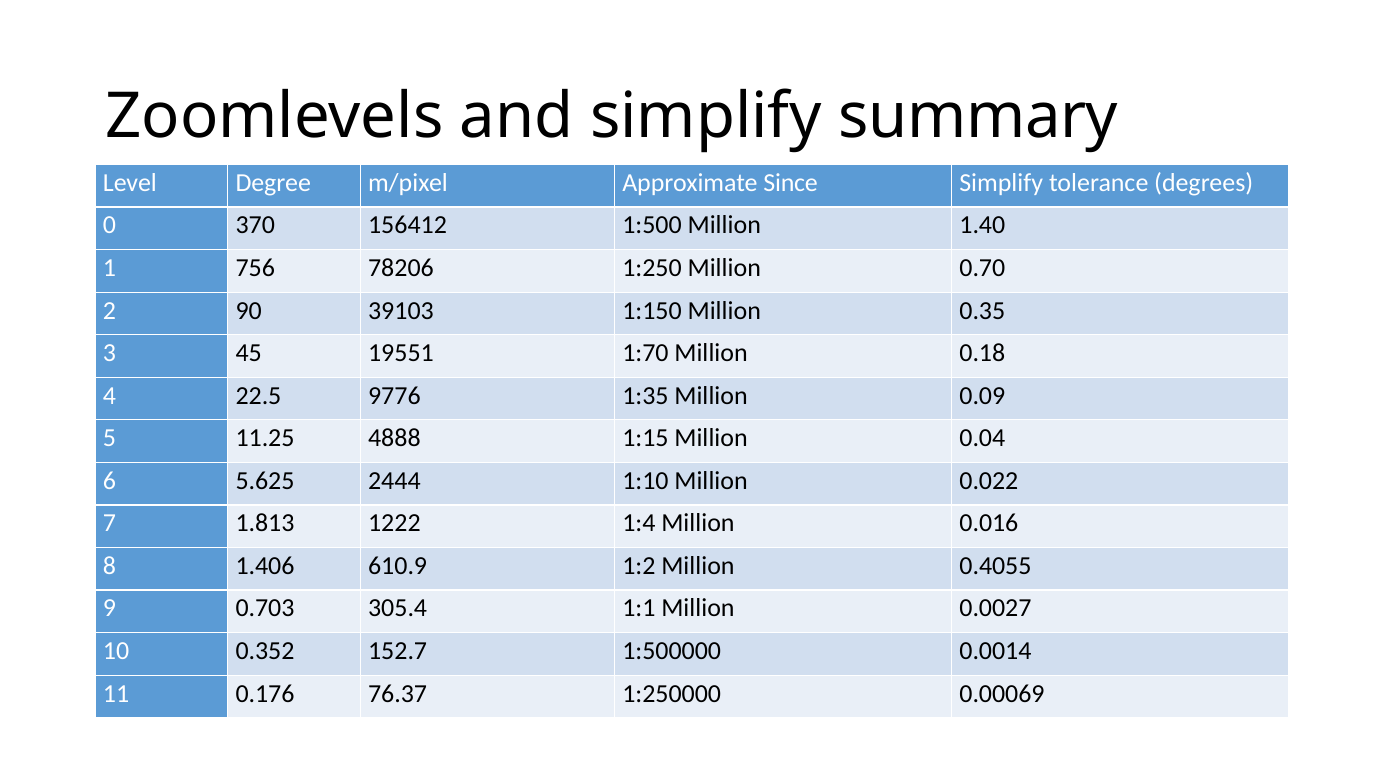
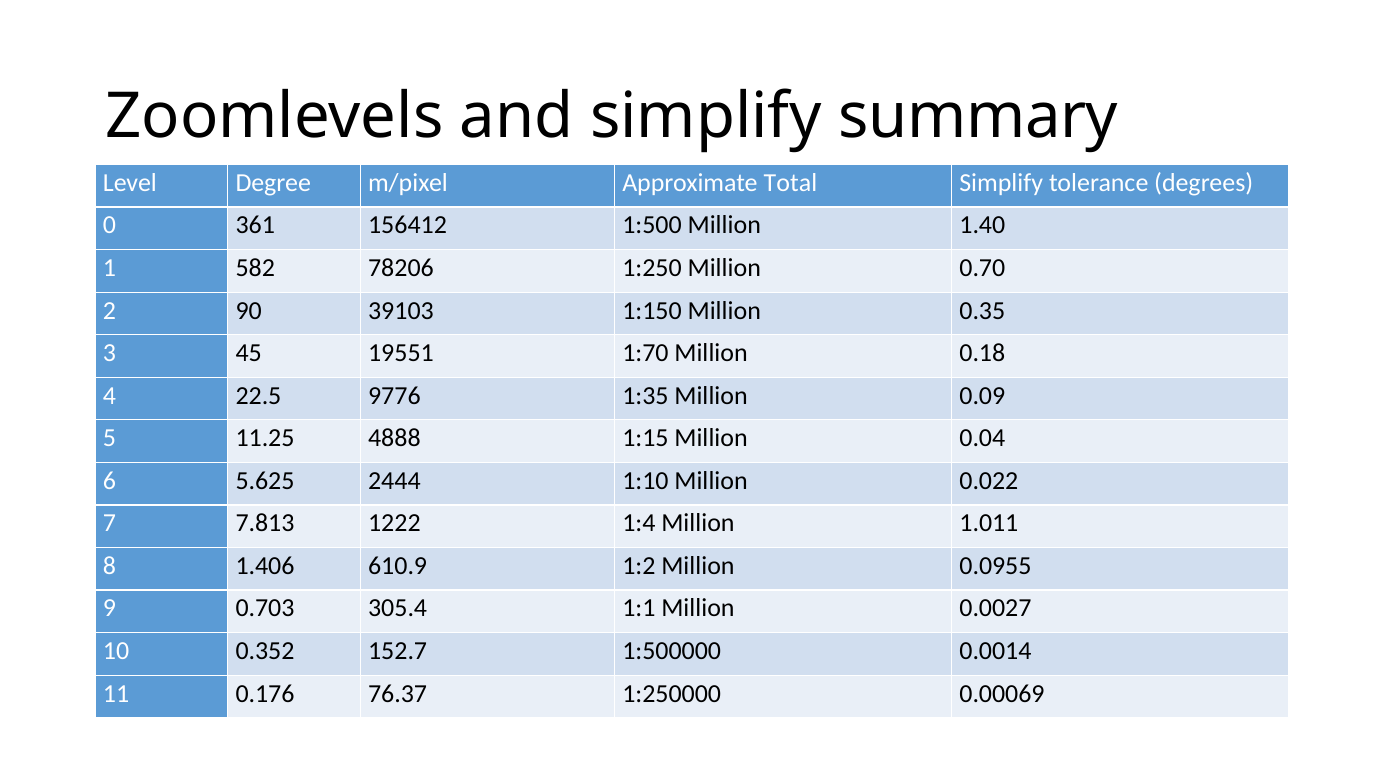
Since: Since -> Total
370: 370 -> 361
756: 756 -> 582
1.813: 1.813 -> 7.813
0.016: 0.016 -> 1.011
0.4055: 0.4055 -> 0.0955
